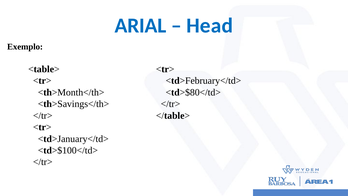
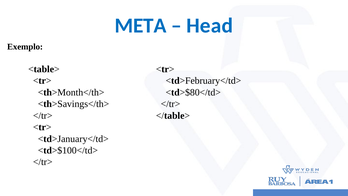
ARIAL: ARIAL -> META
